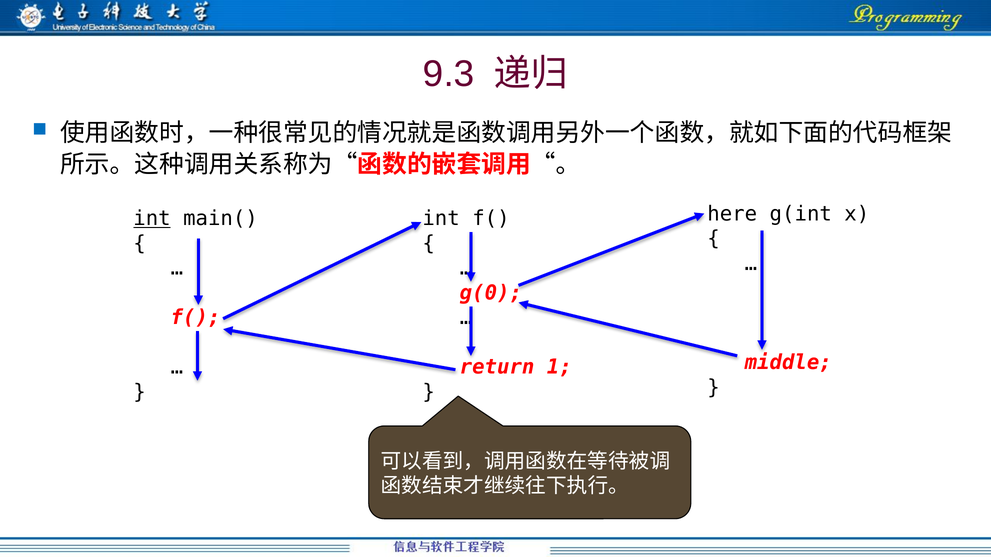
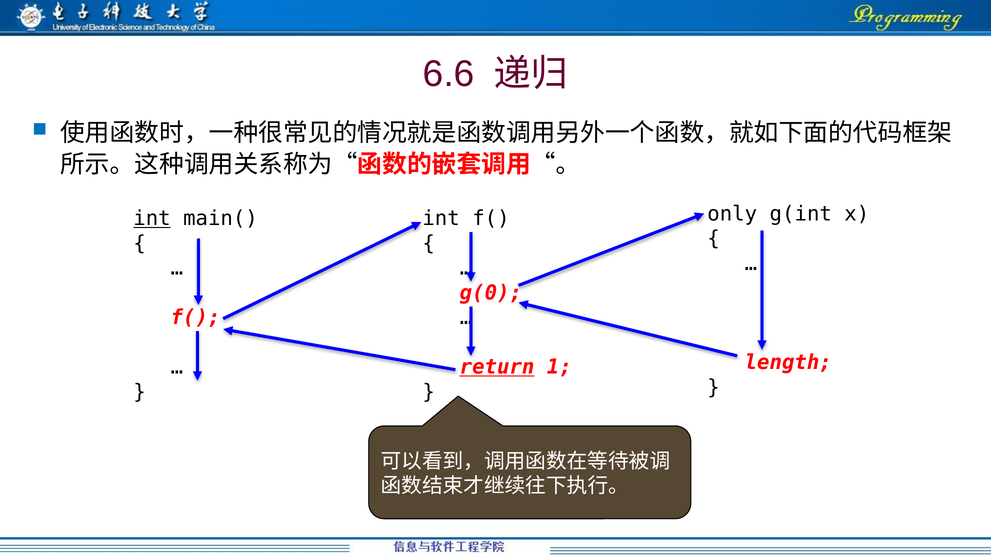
9.3: 9.3 -> 6.6
here: here -> only
middle: middle -> length
return underline: none -> present
